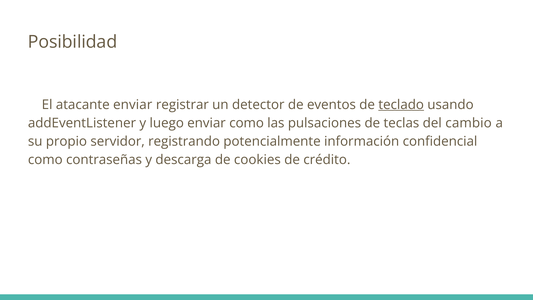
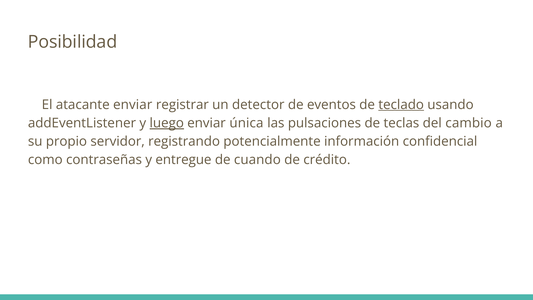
luego underline: none -> present
enviar como: como -> única
descarga: descarga -> entregue
cookies: cookies -> cuando
